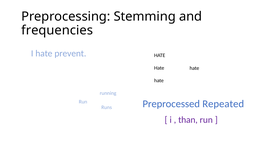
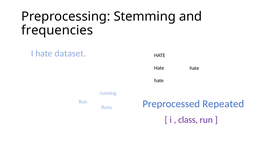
prevent: prevent -> dataset
than: than -> class
